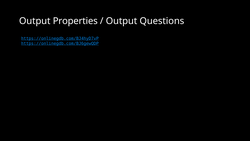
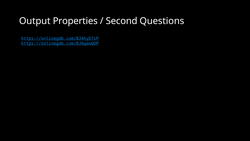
Output at (122, 21): Output -> Second
